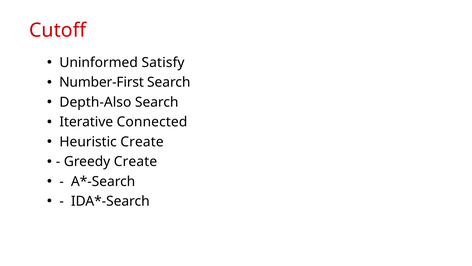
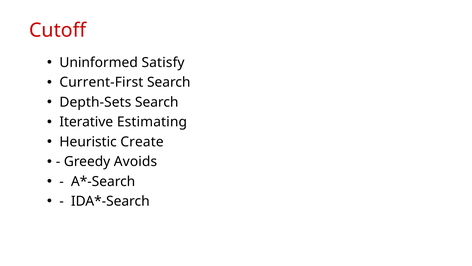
Number-First: Number-First -> Current-First
Depth-Also: Depth-Also -> Depth-Sets
Connected: Connected -> Estimating
Greedy Create: Create -> Avoids
